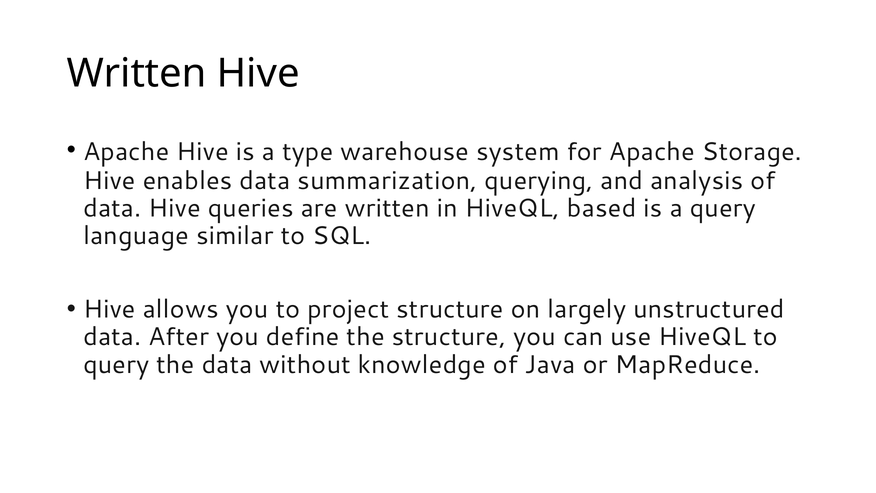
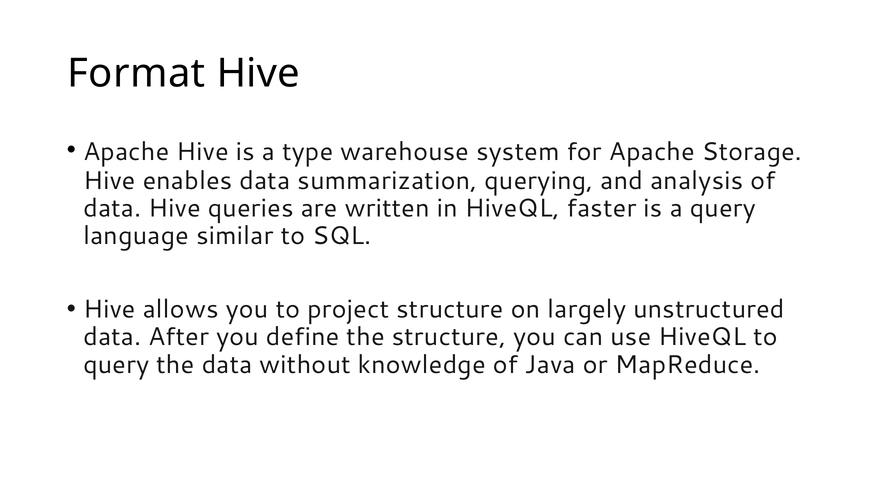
Written at (137, 74): Written -> Format
based: based -> faster
